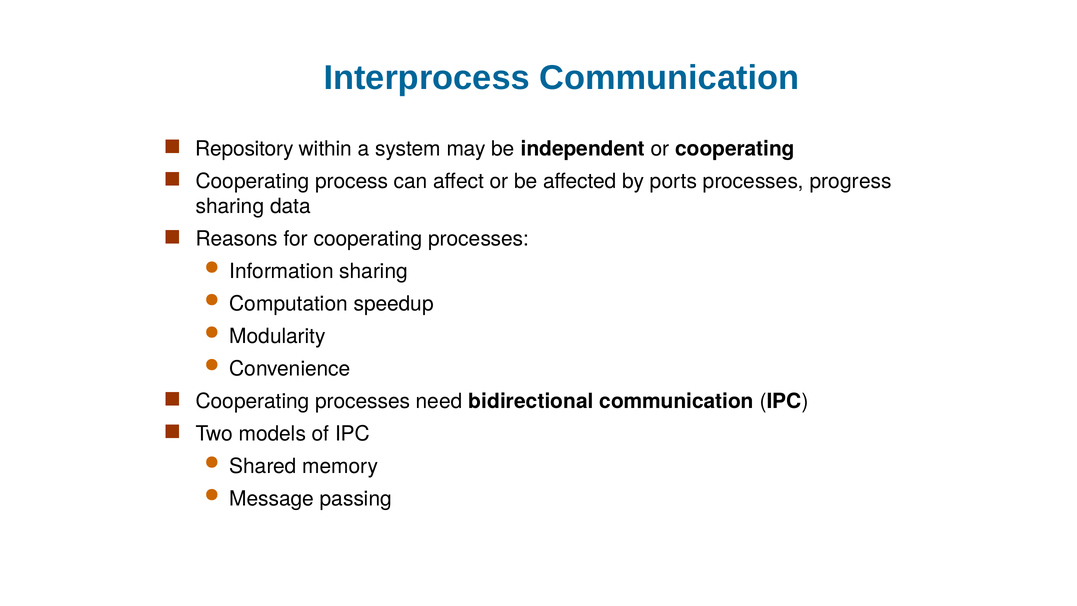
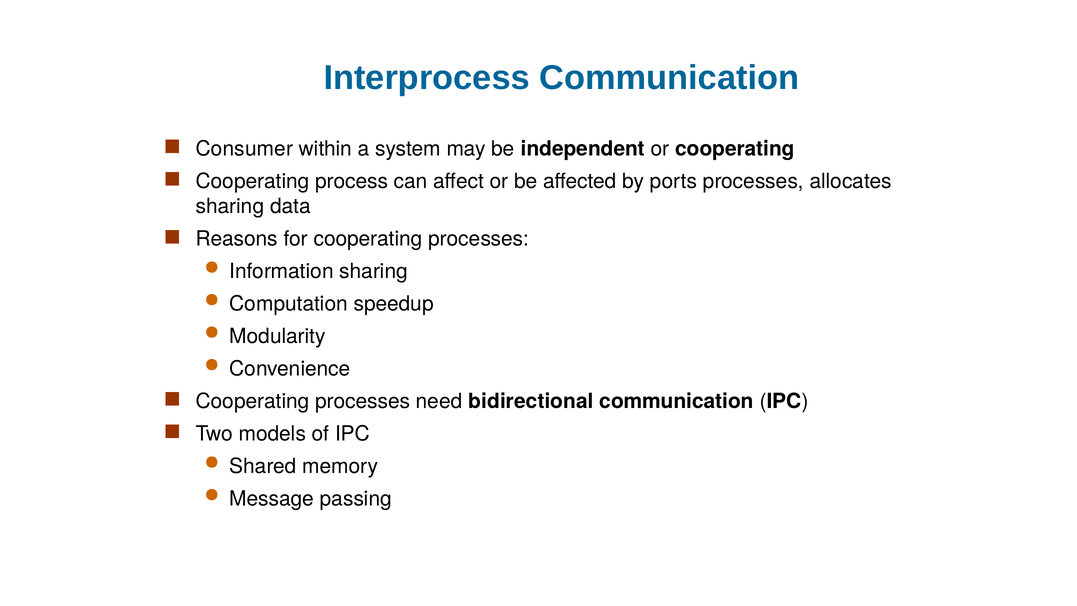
Repository: Repository -> Consumer
progress: progress -> allocates
